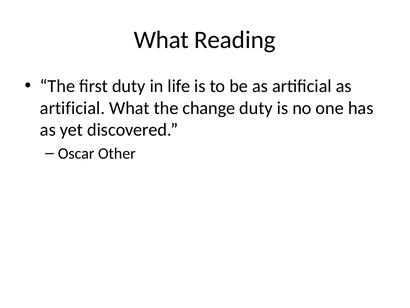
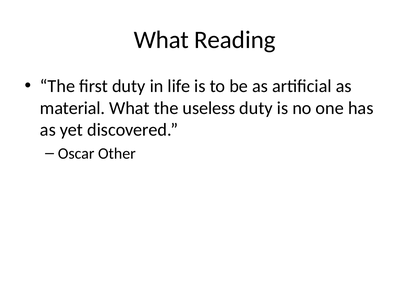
artificial at (72, 108): artificial -> material
change: change -> useless
